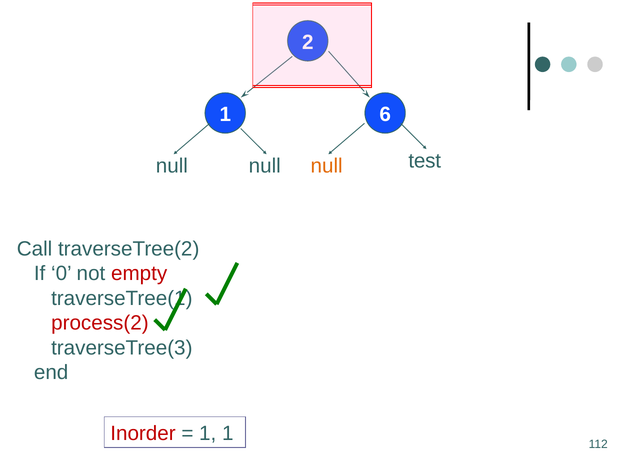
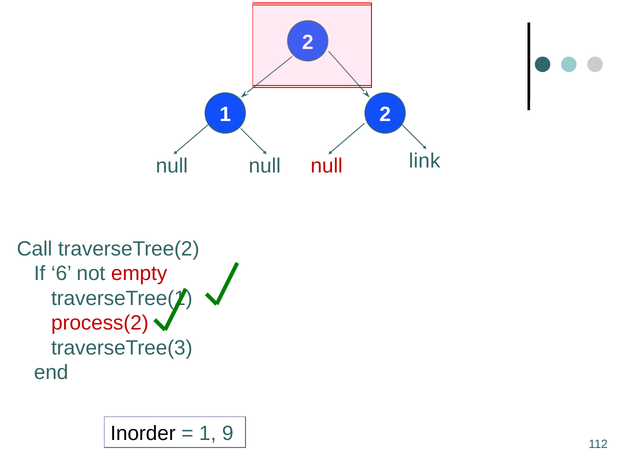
1 6: 6 -> 2
null at (327, 166) colour: orange -> red
test: test -> link
0: 0 -> 6
Inorder colour: red -> black
1 1: 1 -> 9
